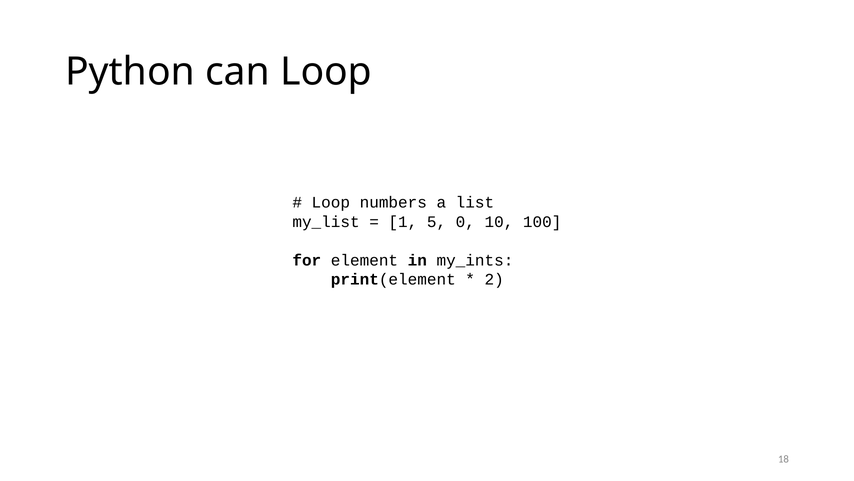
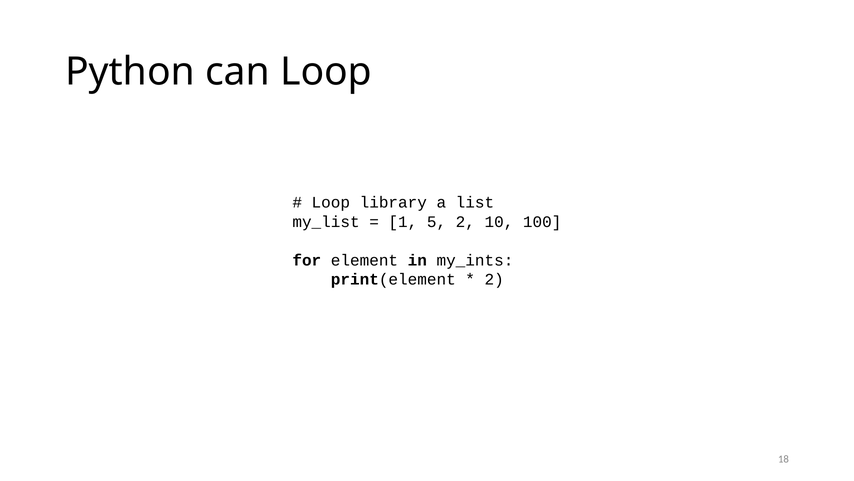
numbers: numbers -> library
5 0: 0 -> 2
